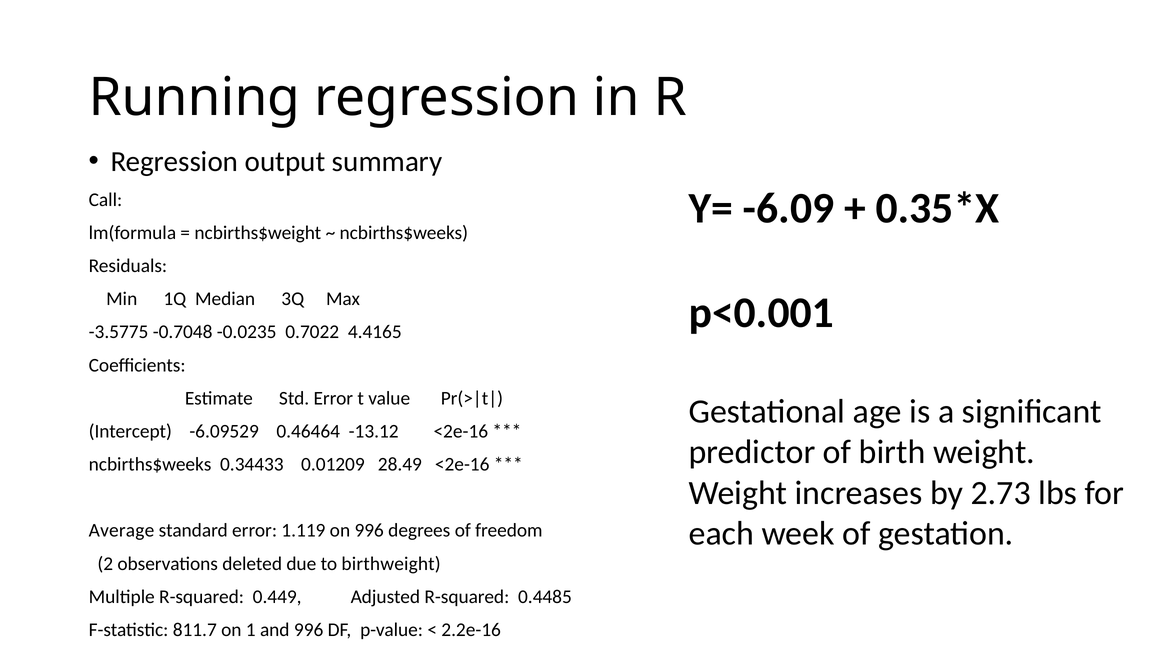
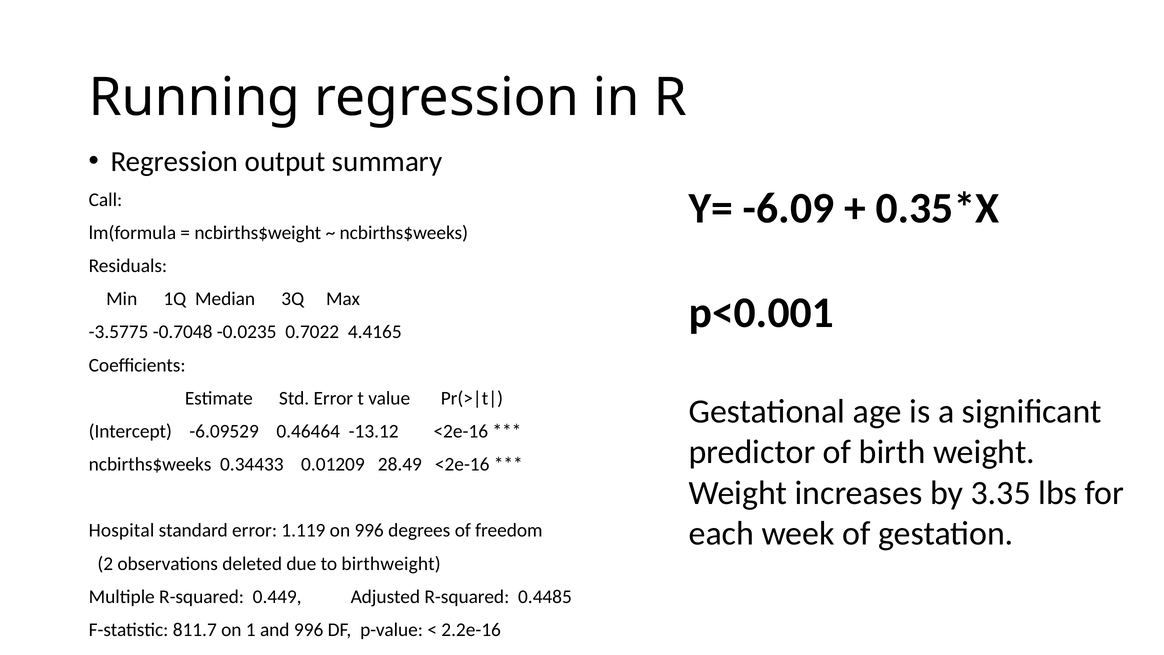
2.73: 2.73 -> 3.35
Average: Average -> Hospital
